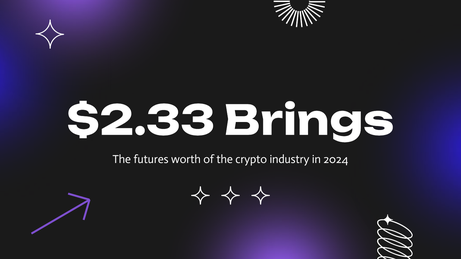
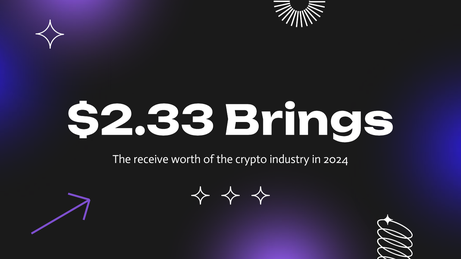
futures: futures -> receive
